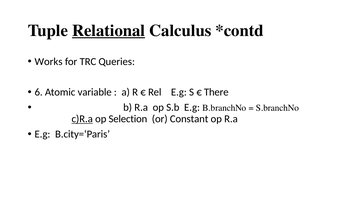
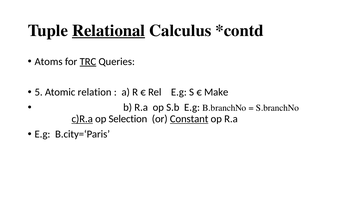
Works: Works -> Atoms
TRC underline: none -> present
6: 6 -> 5
variable: variable -> relation
There: There -> Make
Constant underline: none -> present
